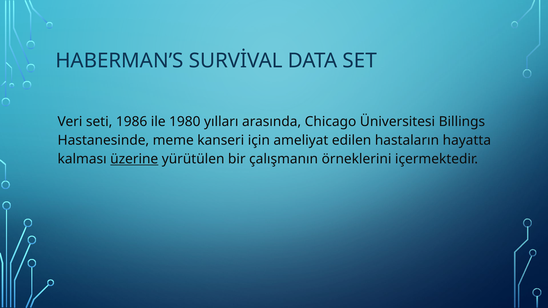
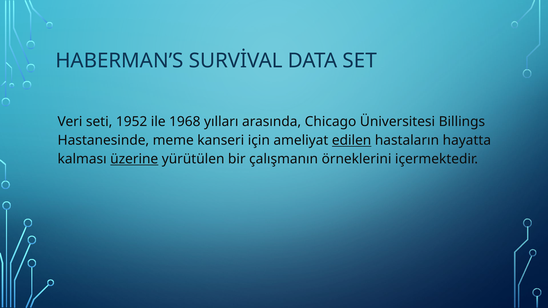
1986: 1986 -> 1952
1980: 1980 -> 1968
edilen underline: none -> present
